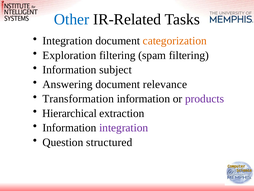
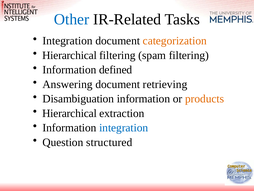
Exploration at (69, 55): Exploration -> Hierarchical
subject: subject -> defined
relevance: relevance -> retrieving
Transformation: Transformation -> Disambiguation
products colour: purple -> orange
integration at (124, 127) colour: purple -> blue
